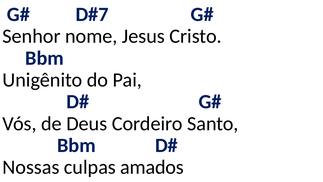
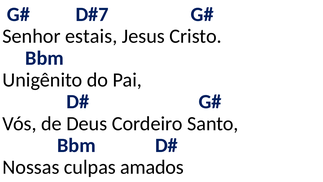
nome: nome -> estais
